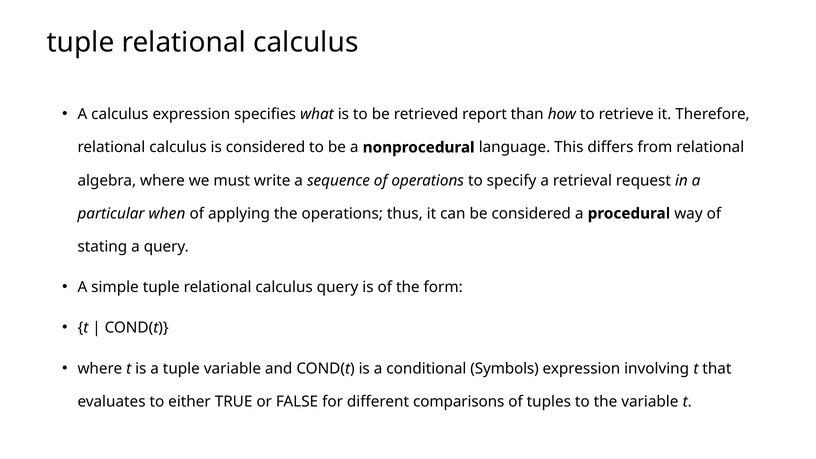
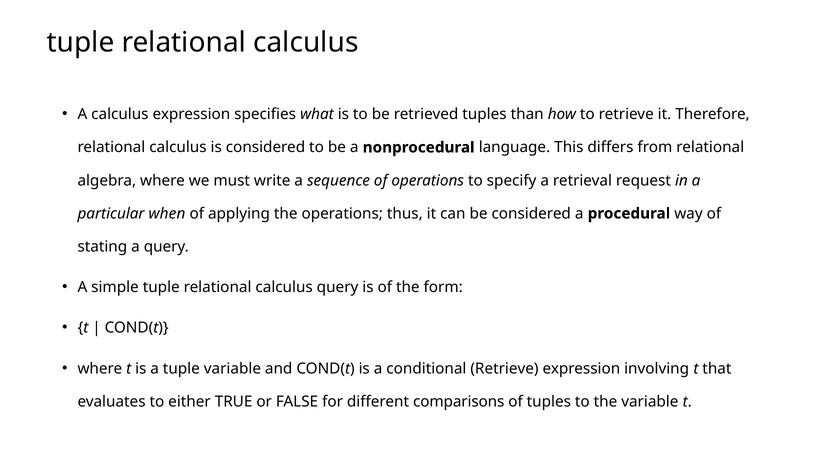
retrieved report: report -> tuples
conditional Symbols: Symbols -> Retrieve
